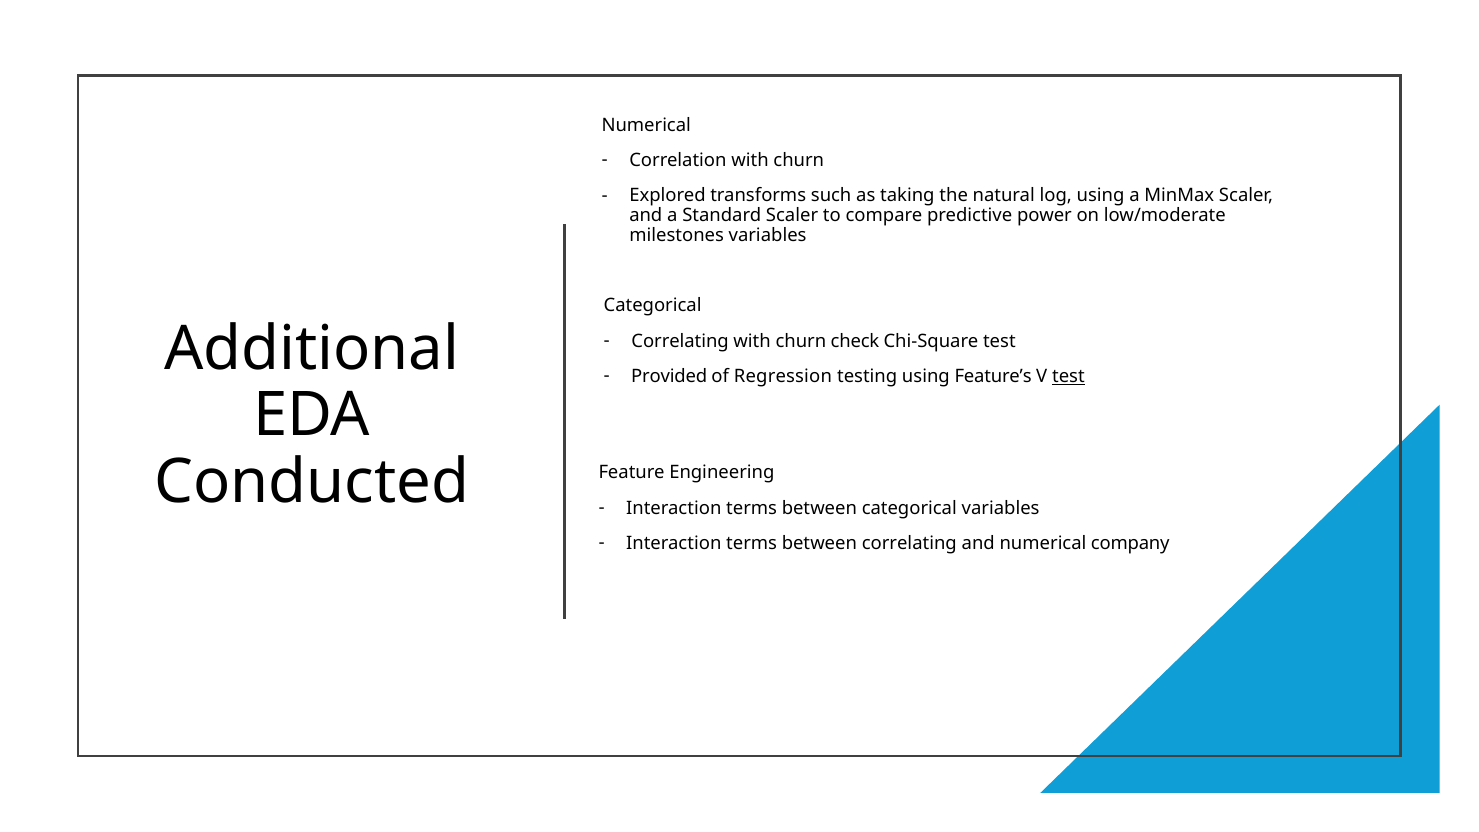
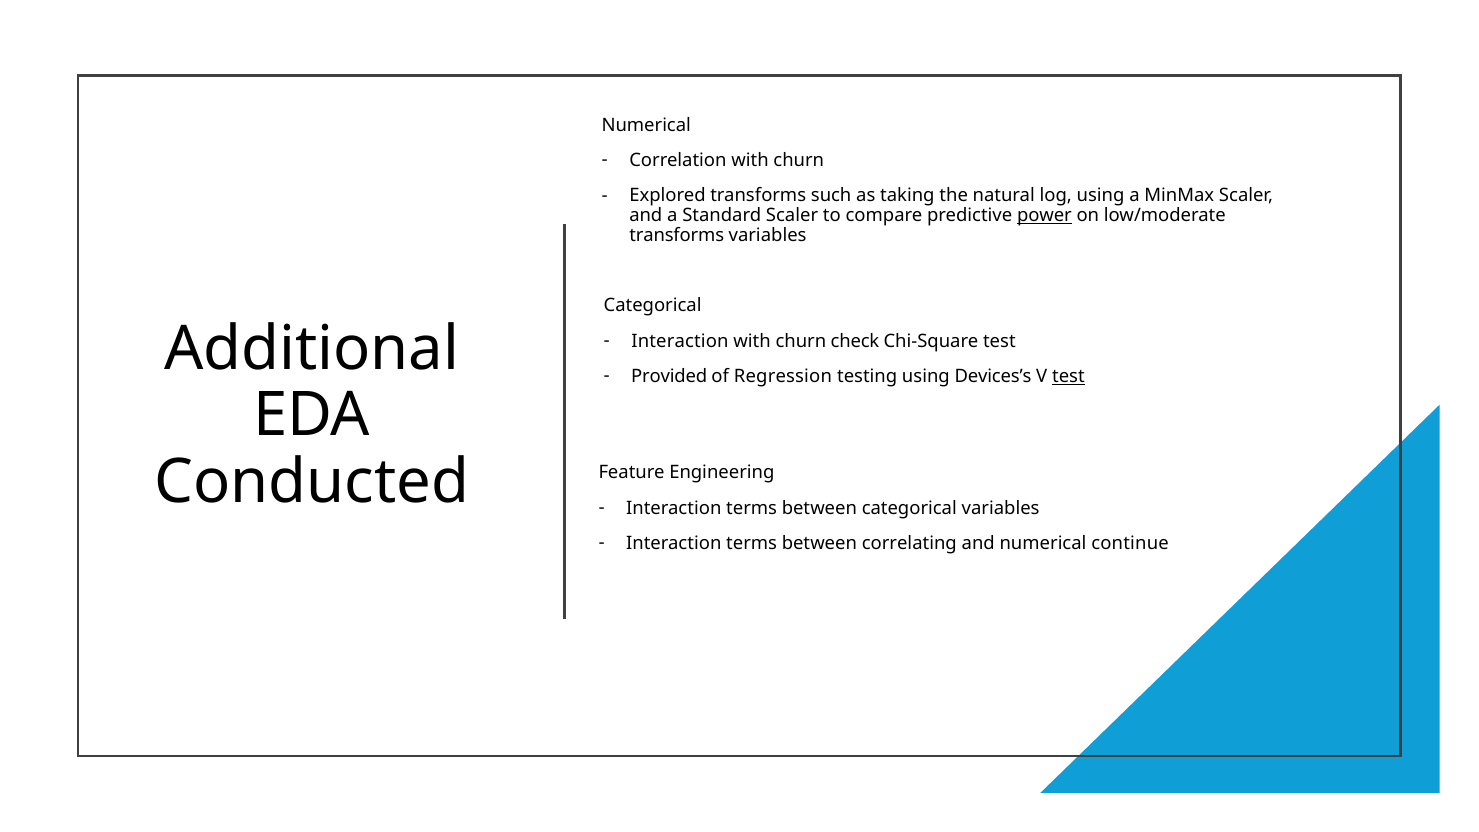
power underline: none -> present
milestones at (677, 236): milestones -> transforms
Correlating at (680, 341): Correlating -> Interaction
Feature’s: Feature’s -> Devices’s
company: company -> continue
